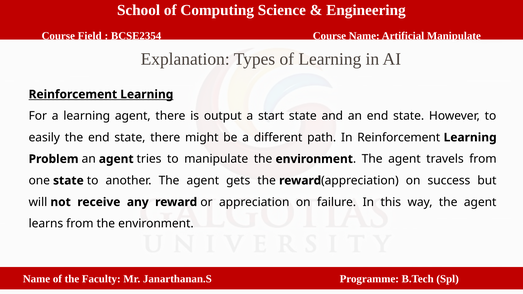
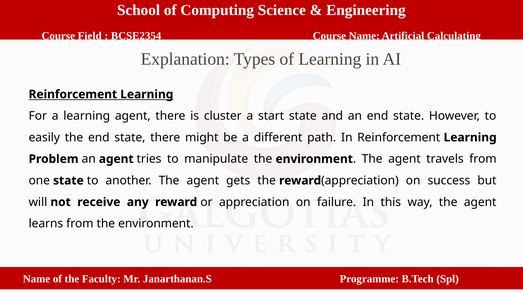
Artificial Manipulate: Manipulate -> Calculating
output: output -> cluster
